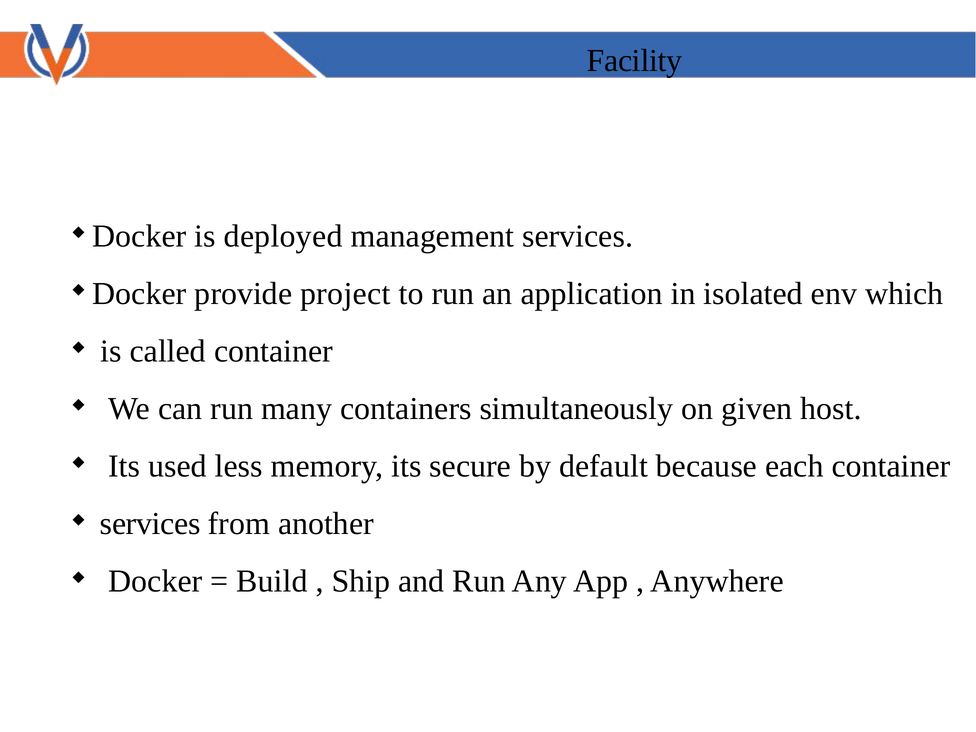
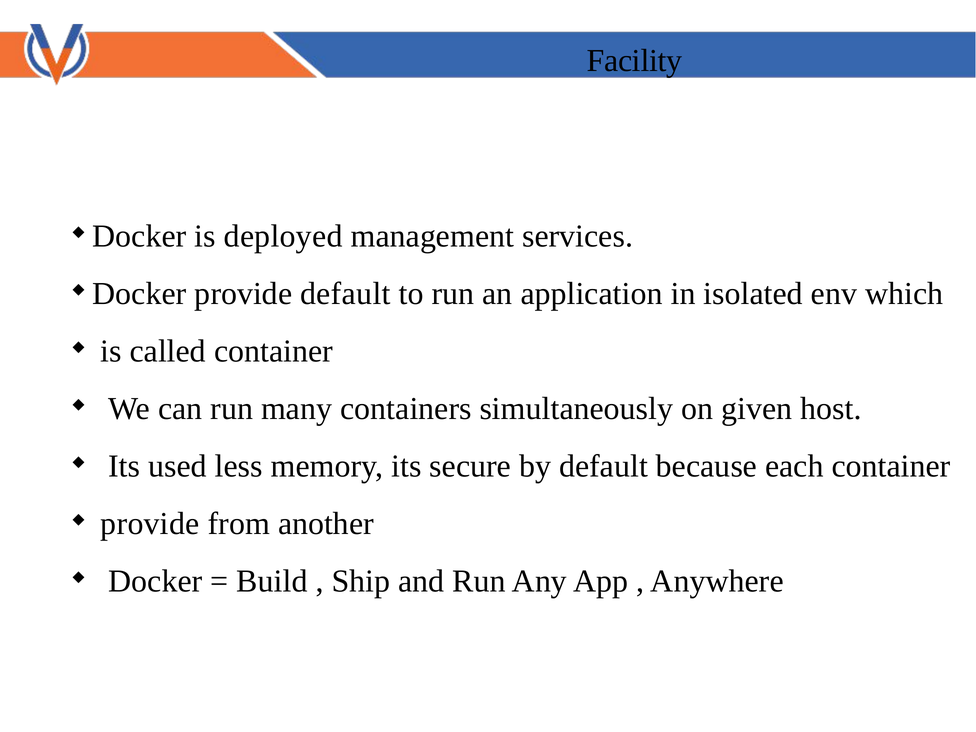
provide project: project -> default
services at (150, 524): services -> provide
